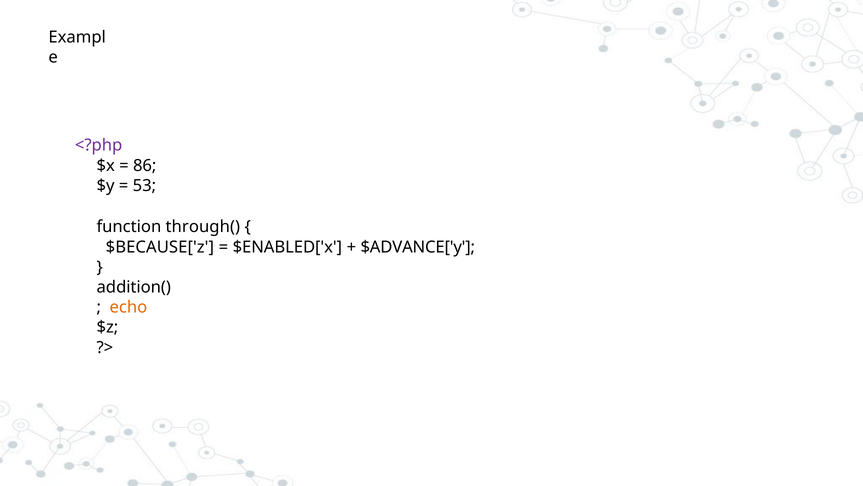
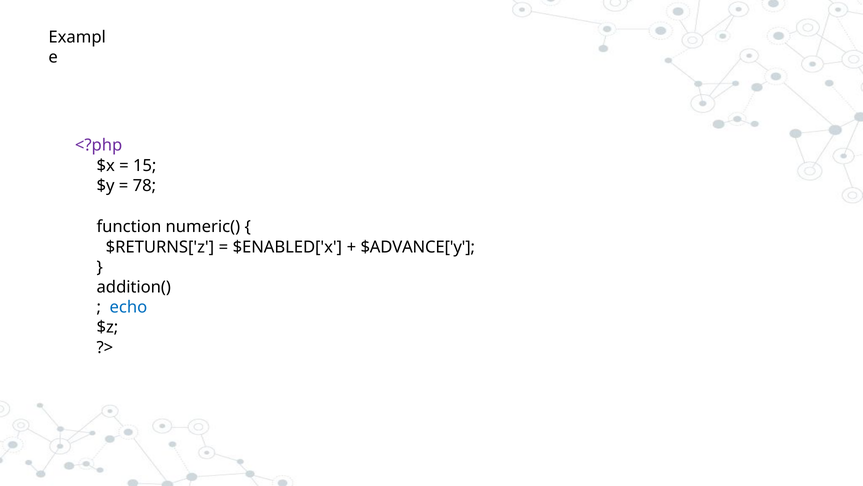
86: 86 -> 15
53: 53 -> 78
through(: through( -> numeric(
$BECAUSE['z: $BECAUSE['z -> $RETURNS['z
echo colour: orange -> blue
